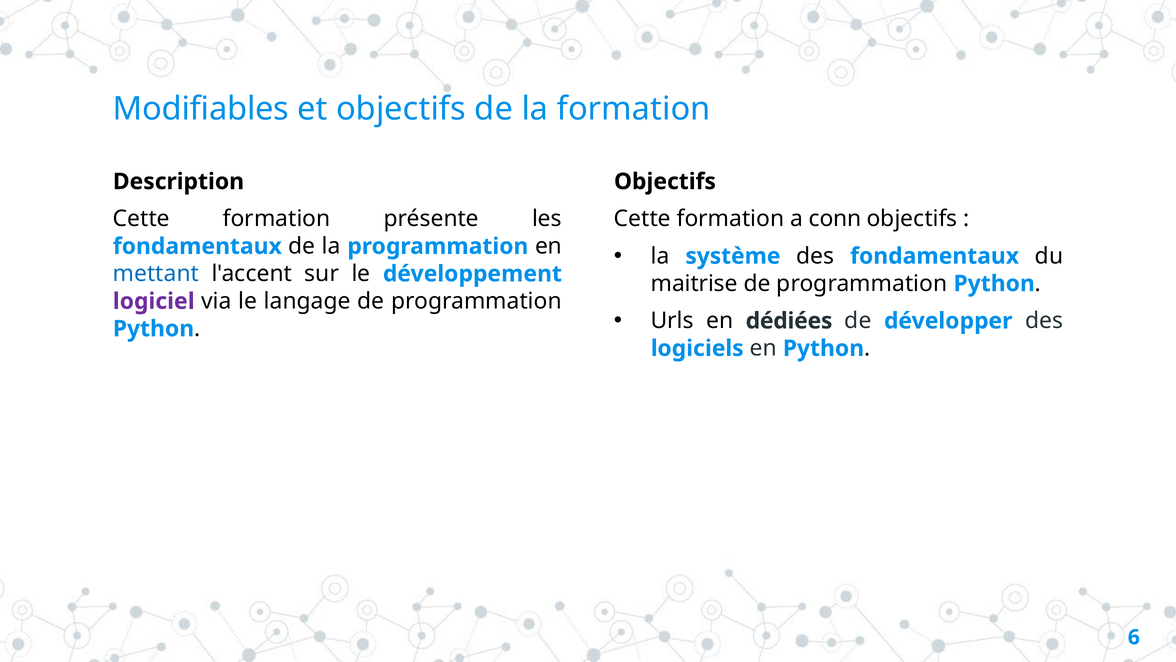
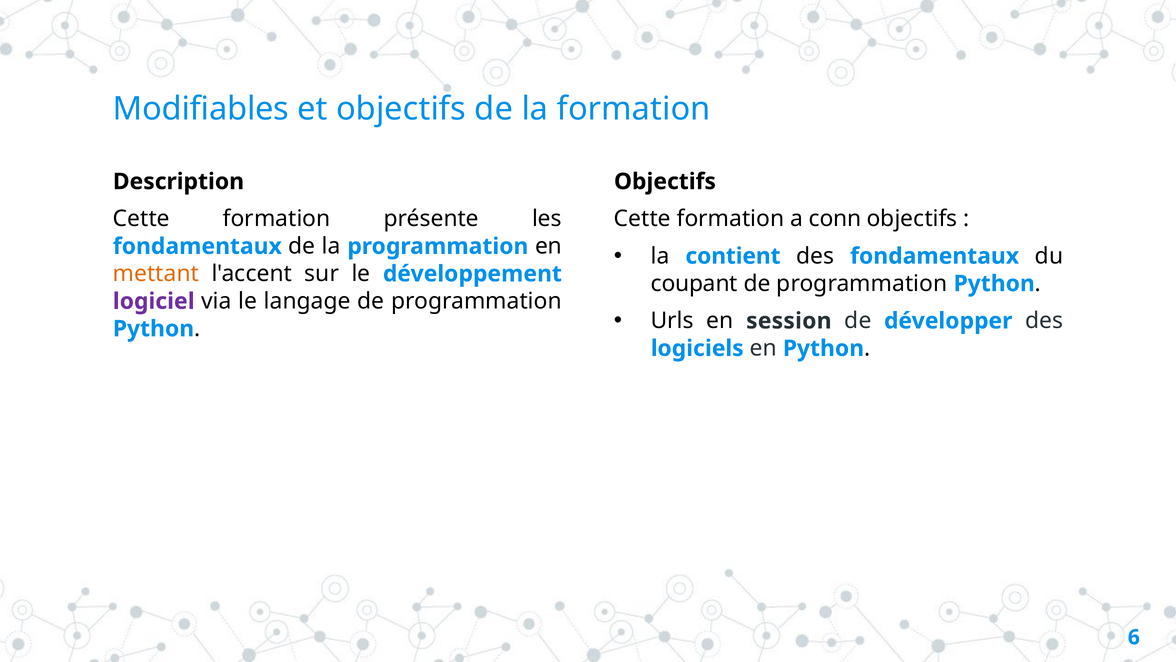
système: système -> contient
mettant colour: blue -> orange
maitrise: maitrise -> coupant
dédiées: dédiées -> session
